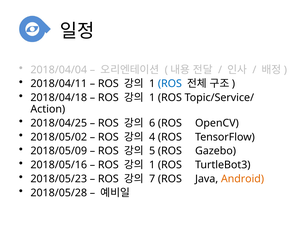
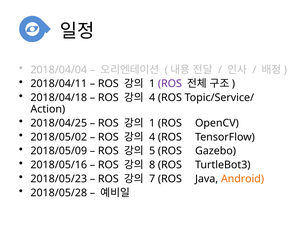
ROS at (170, 84) colour: blue -> purple
1 at (152, 98): 1 -> 4
6 at (152, 123): 6 -> 1
1 at (152, 165): 1 -> 8
